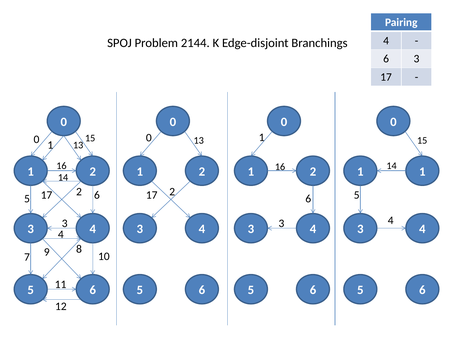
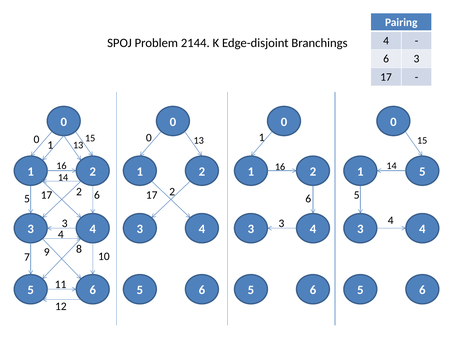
1 1: 1 -> 5
